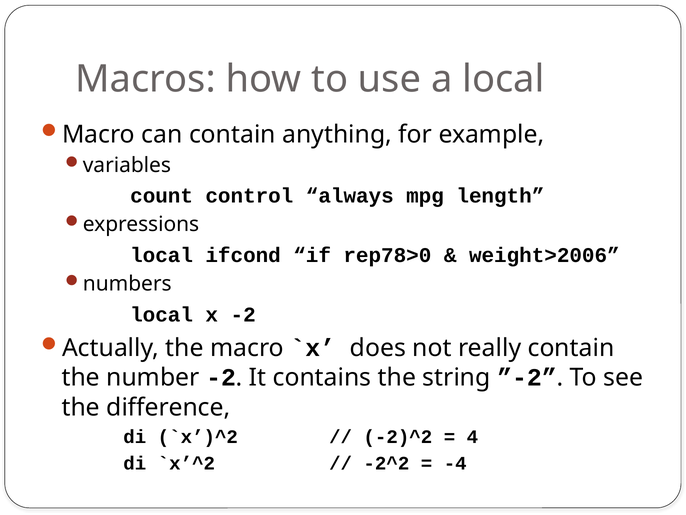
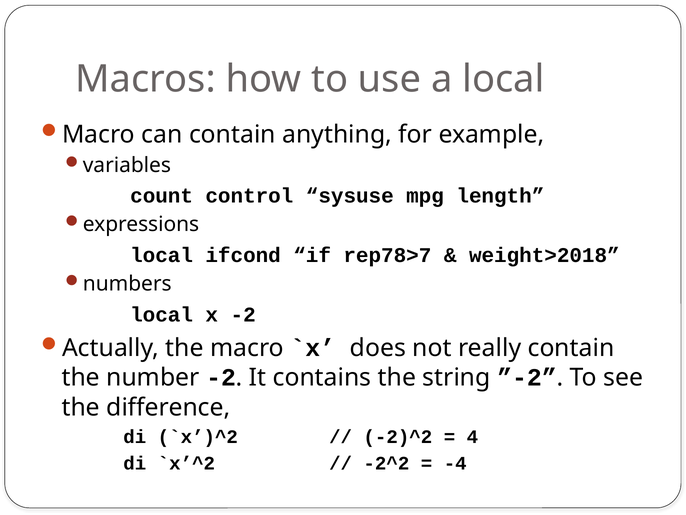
always: always -> sysuse
rep78>0: rep78>0 -> rep78>7
weight>2006: weight>2006 -> weight>2018
